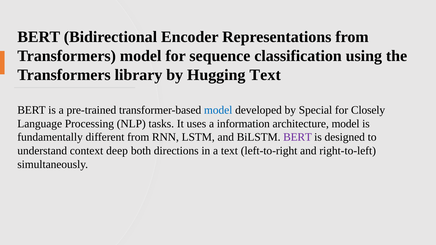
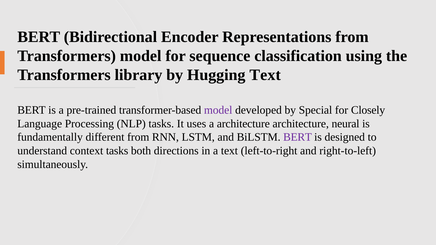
model at (218, 110) colour: blue -> purple
a information: information -> architecture
architecture model: model -> neural
context deep: deep -> tasks
